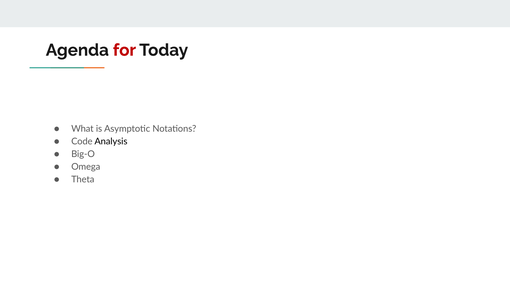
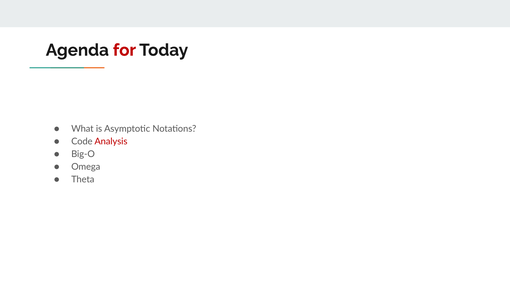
Analysis colour: black -> red
